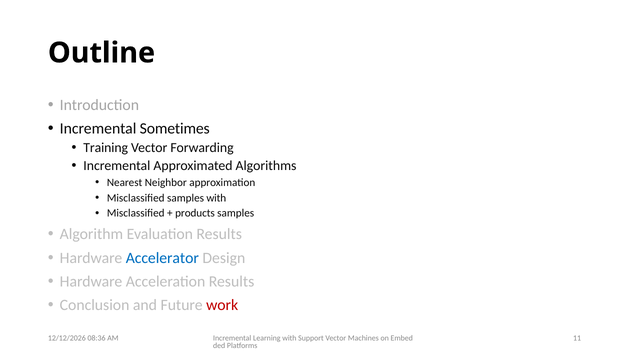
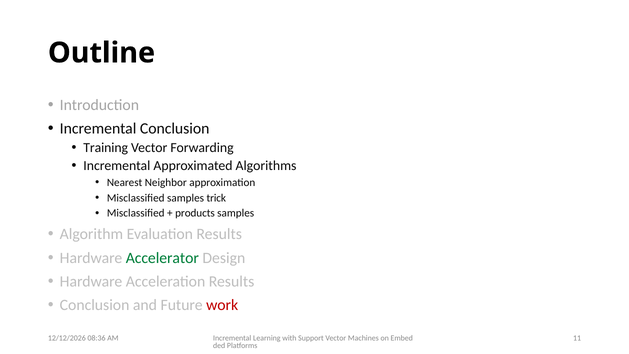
Incremental Sometimes: Sometimes -> Conclusion
samples with: with -> trick
Accelerator colour: blue -> green
